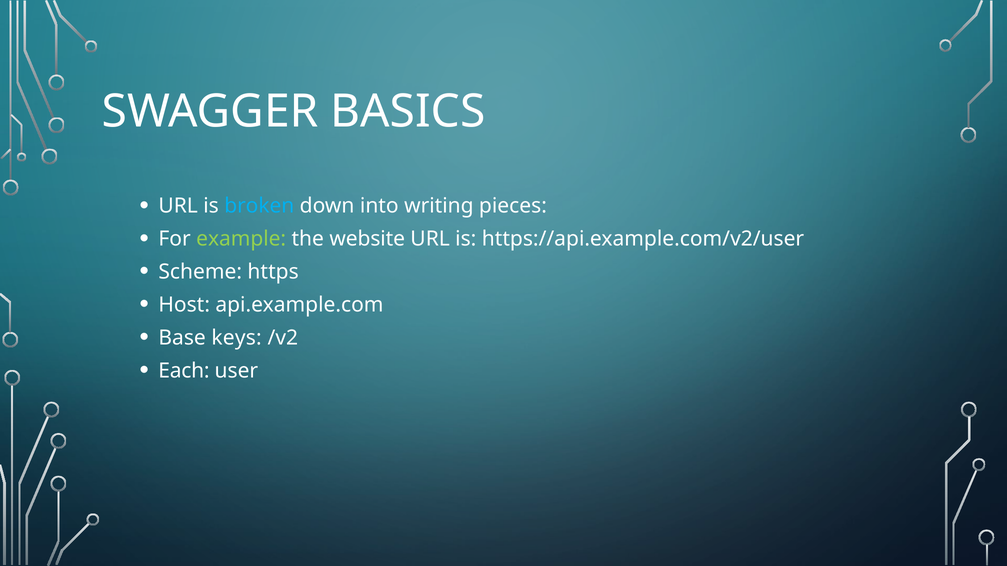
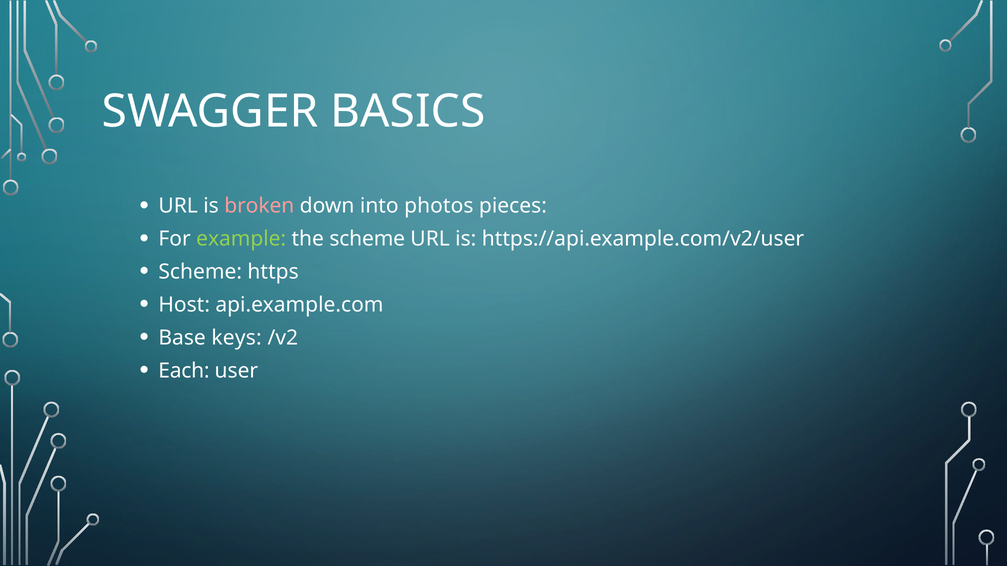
broken colour: light blue -> pink
writing: writing -> photos
the website: website -> scheme
